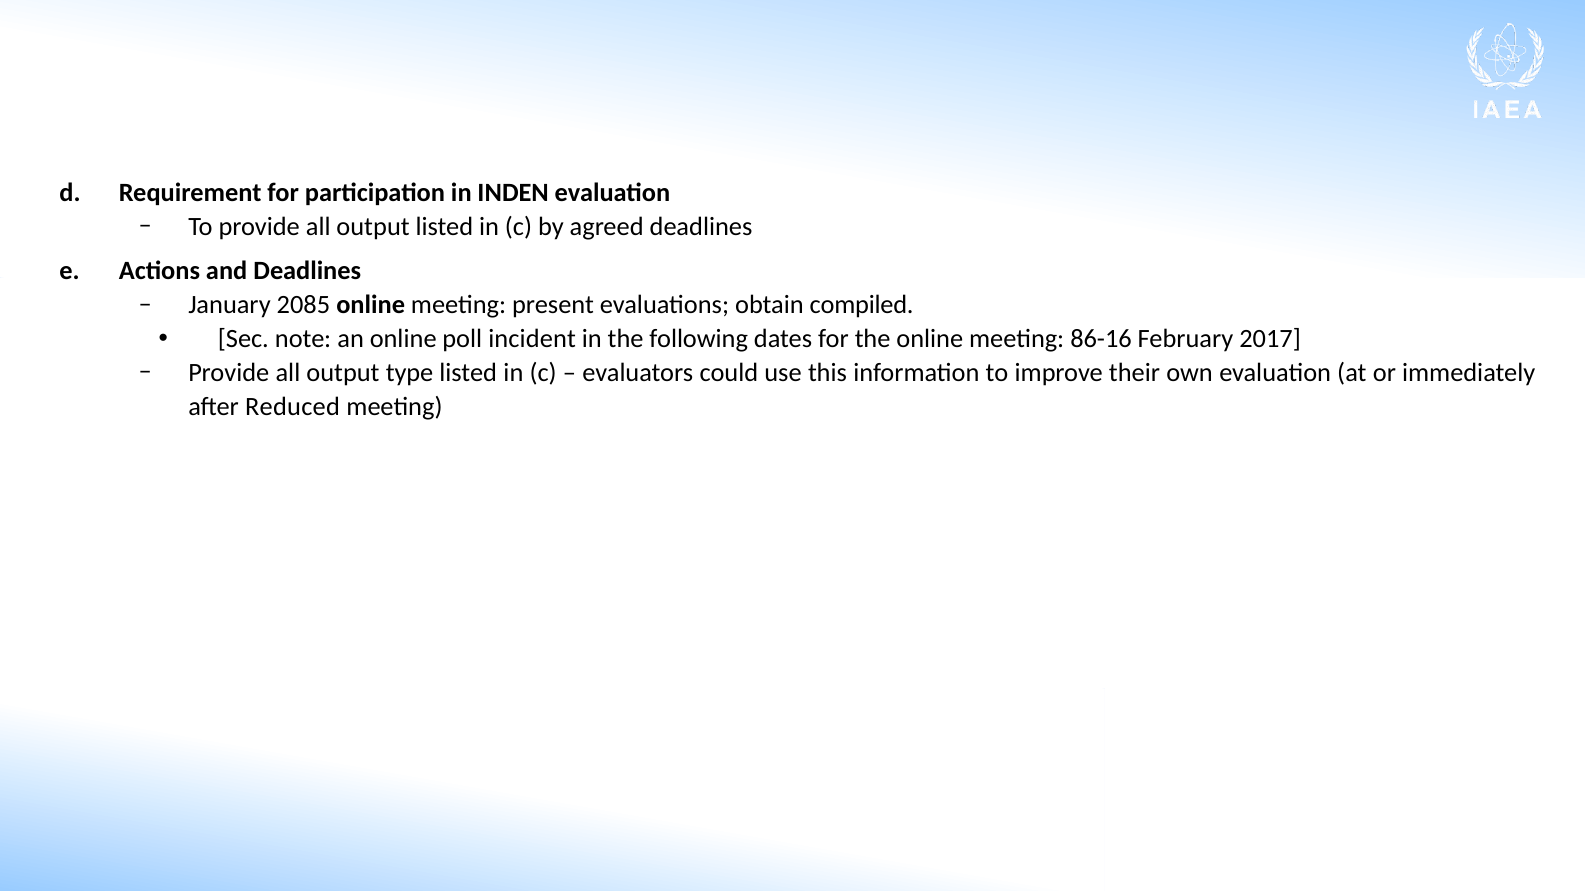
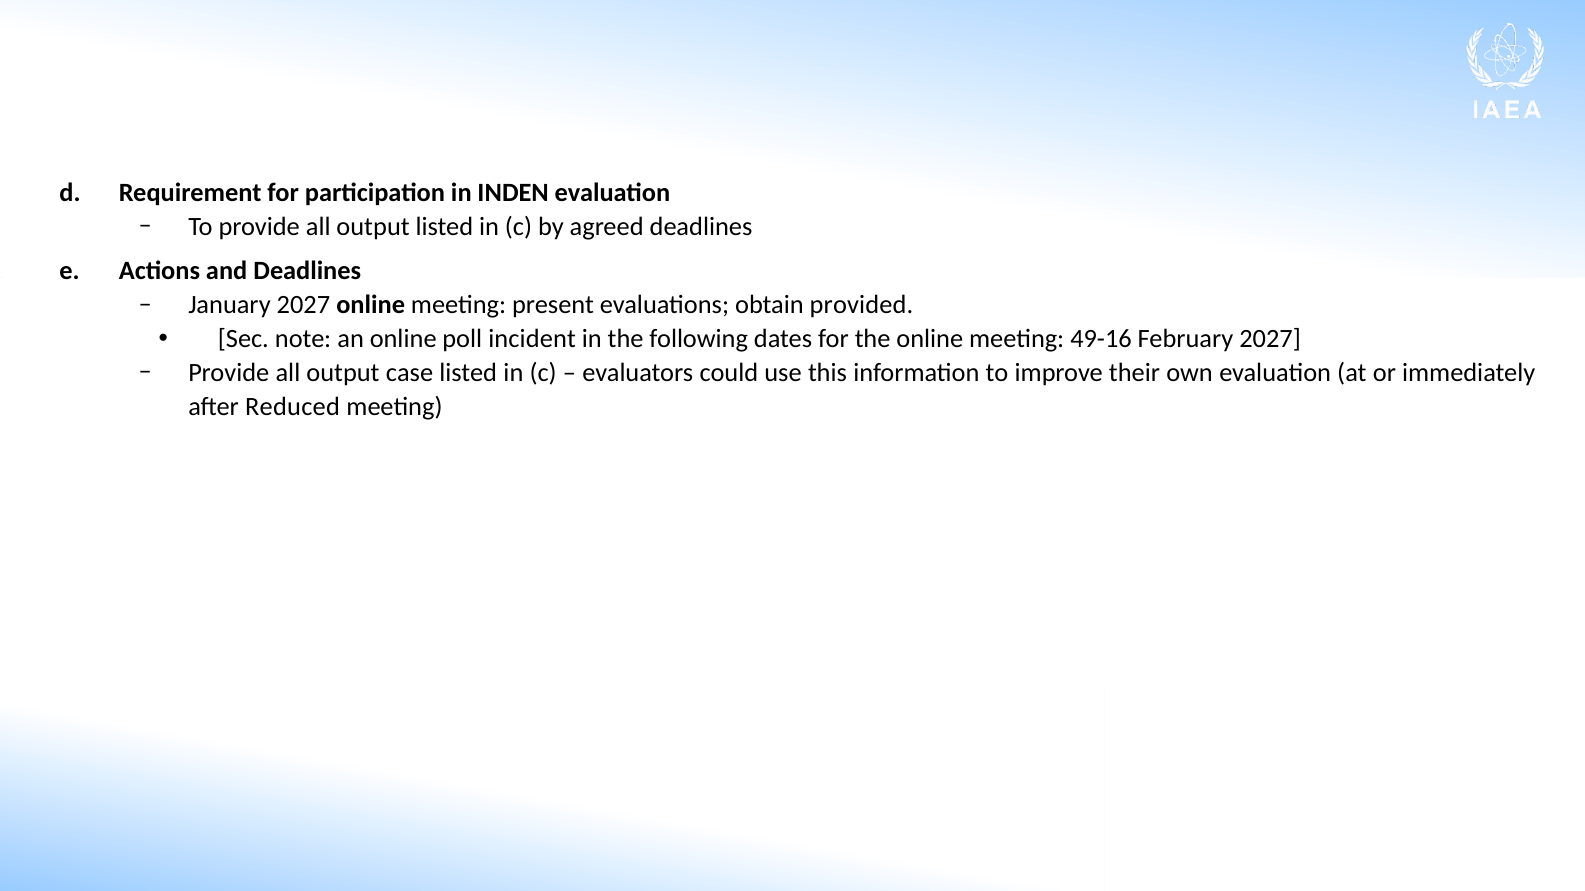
January 2085: 2085 -> 2027
compiled: compiled -> provided
86-16: 86-16 -> 49-16
February 2017: 2017 -> 2027
type: type -> case
